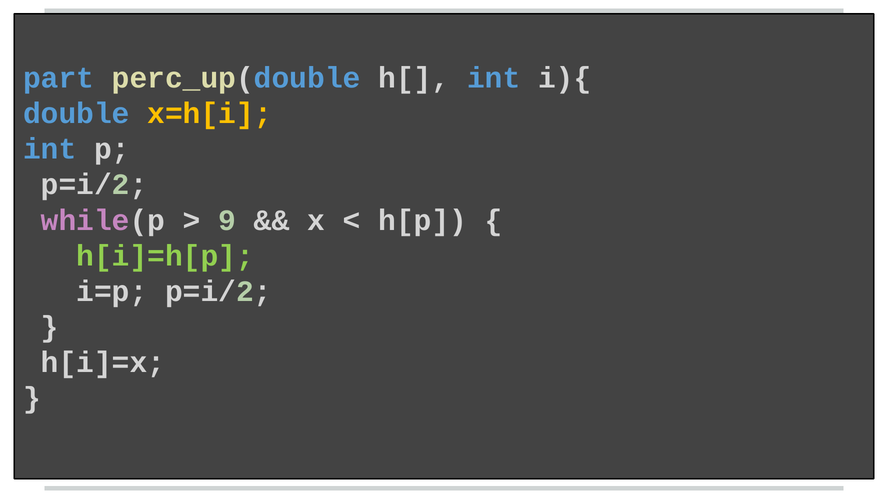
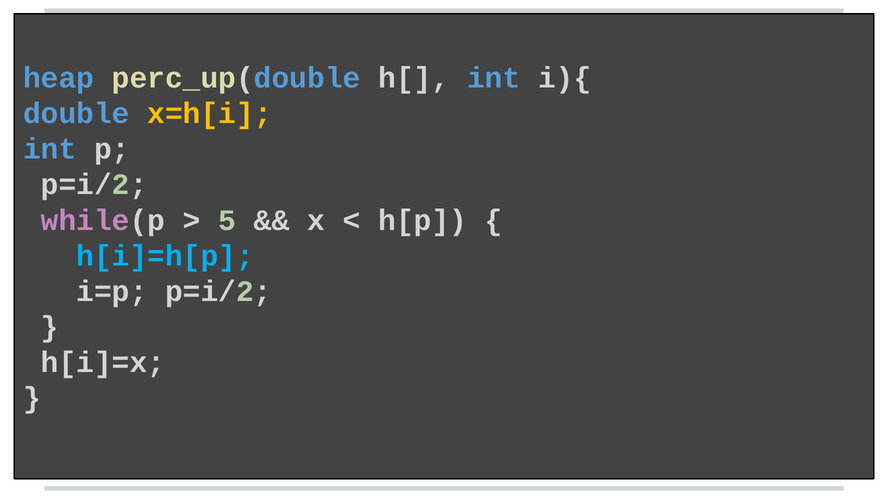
part: part -> heap
9: 9 -> 5
h[i]=h[p colour: light green -> light blue
